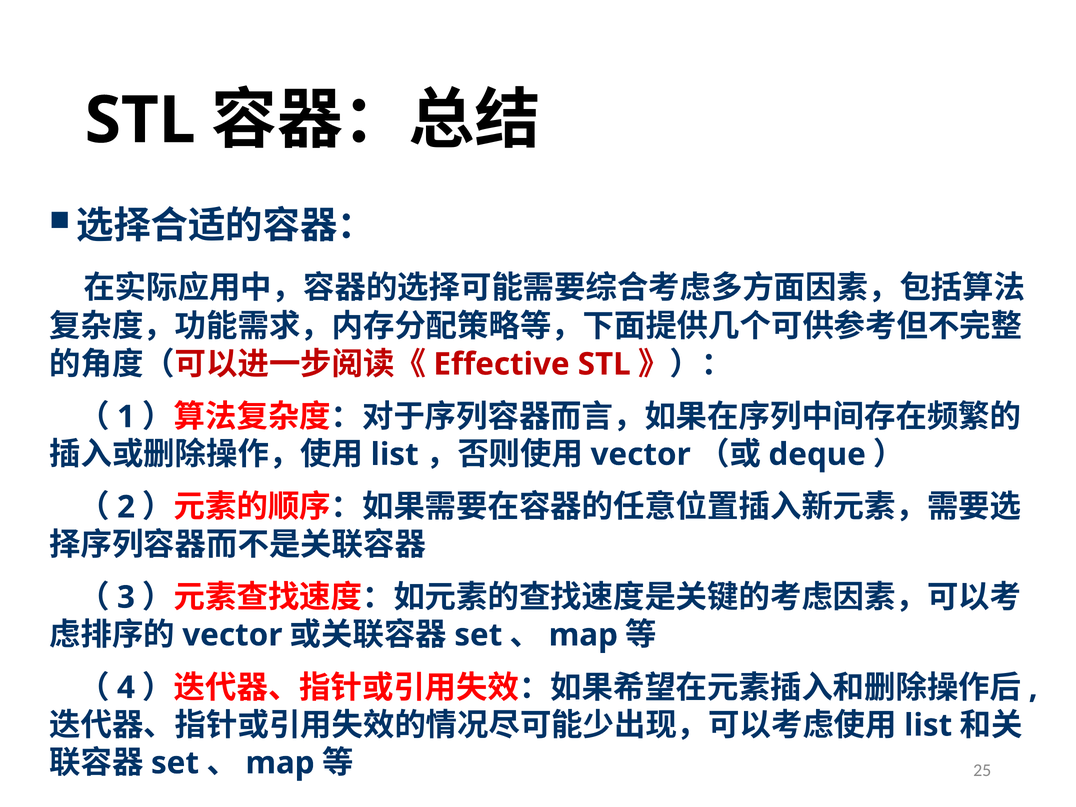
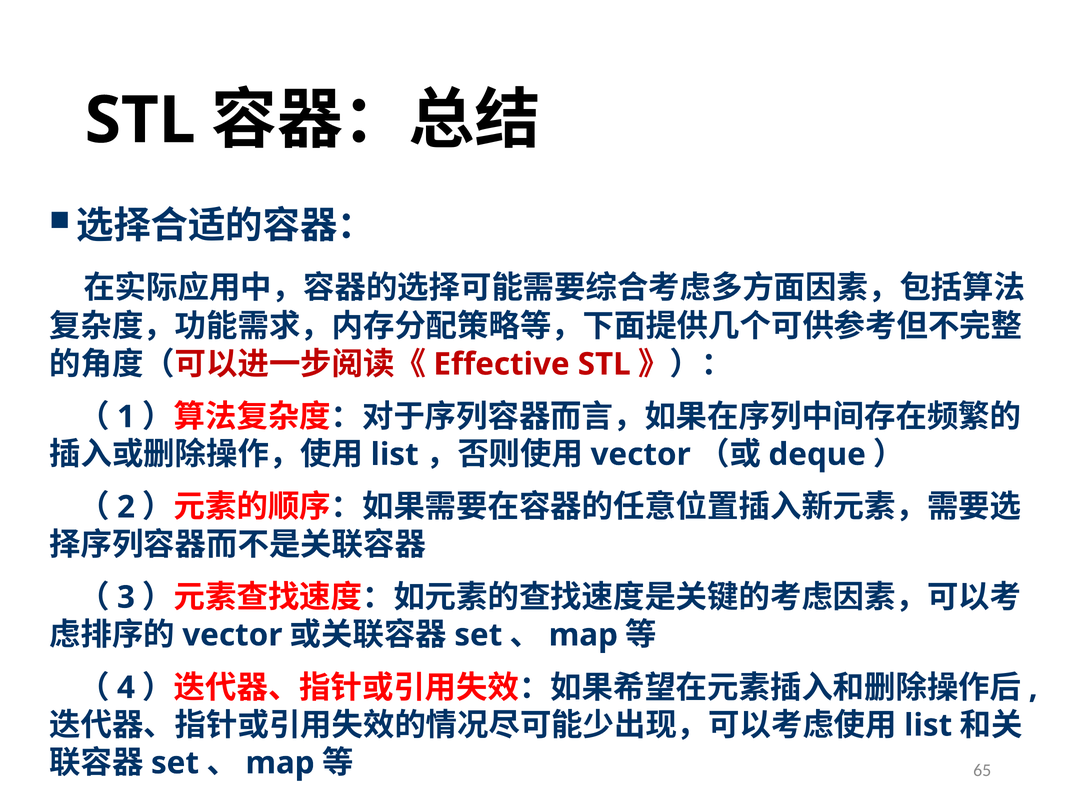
25: 25 -> 65
